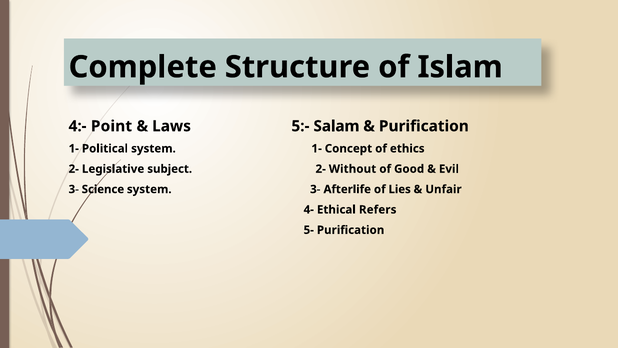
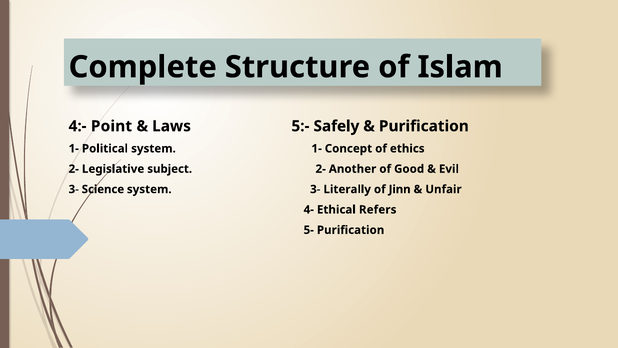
Salam: Salam -> Safely
Without: Without -> Another
Afterlife: Afterlife -> Literally
Lies: Lies -> Jinn
